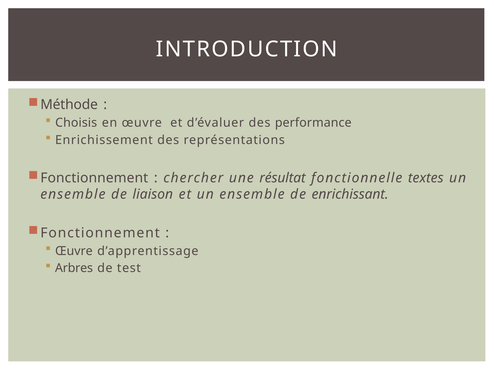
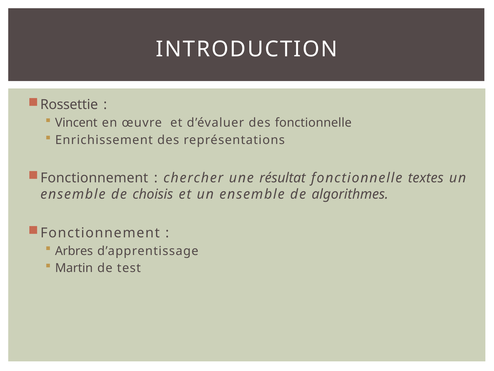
Méthode: Méthode -> Rossettie
Choisis: Choisis -> Vincent
des performance: performance -> fonctionnelle
liaison: liaison -> choisis
enrichissant: enrichissant -> algorithmes
Œuvre at (74, 251): Œuvre -> Arbres
Arbres: Arbres -> Martin
